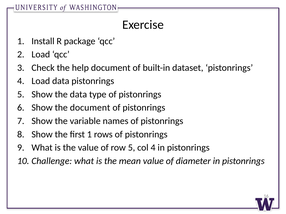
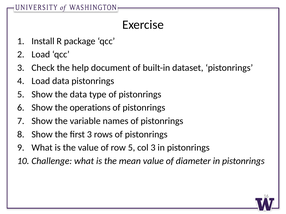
the document: document -> operations
first 1: 1 -> 3
col 4: 4 -> 3
